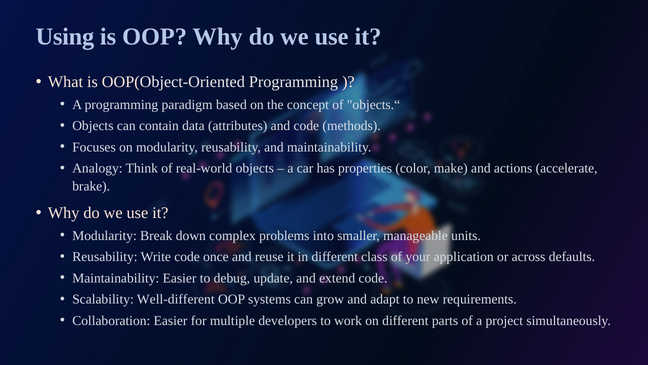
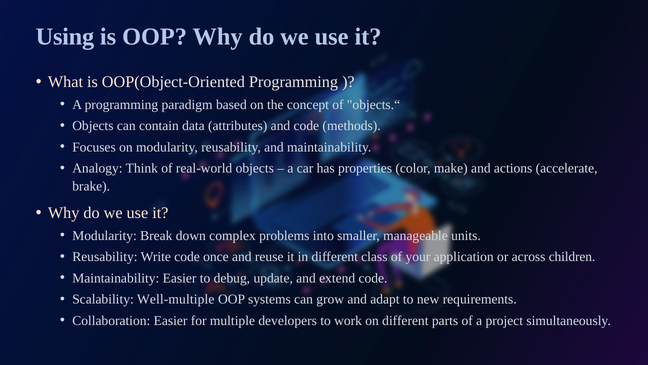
defaults: defaults -> children
Well-different: Well-different -> Well-multiple
